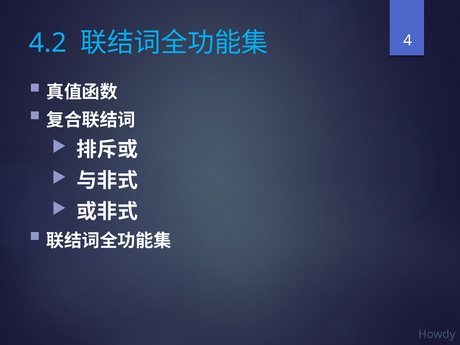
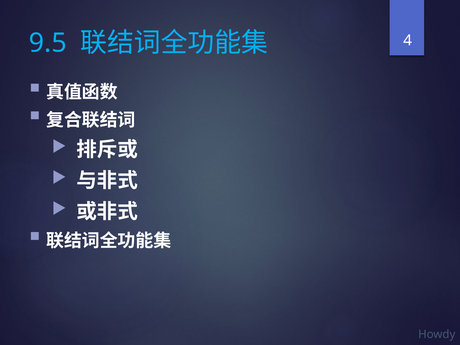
4.2: 4.2 -> 9.5
